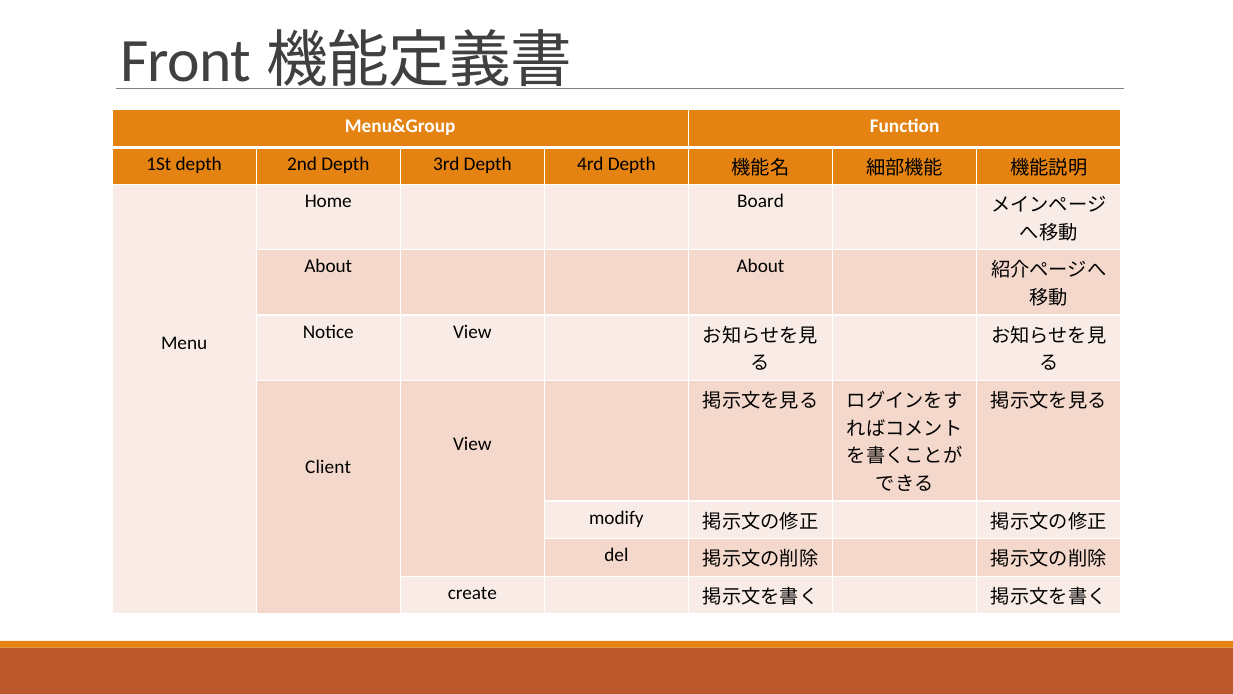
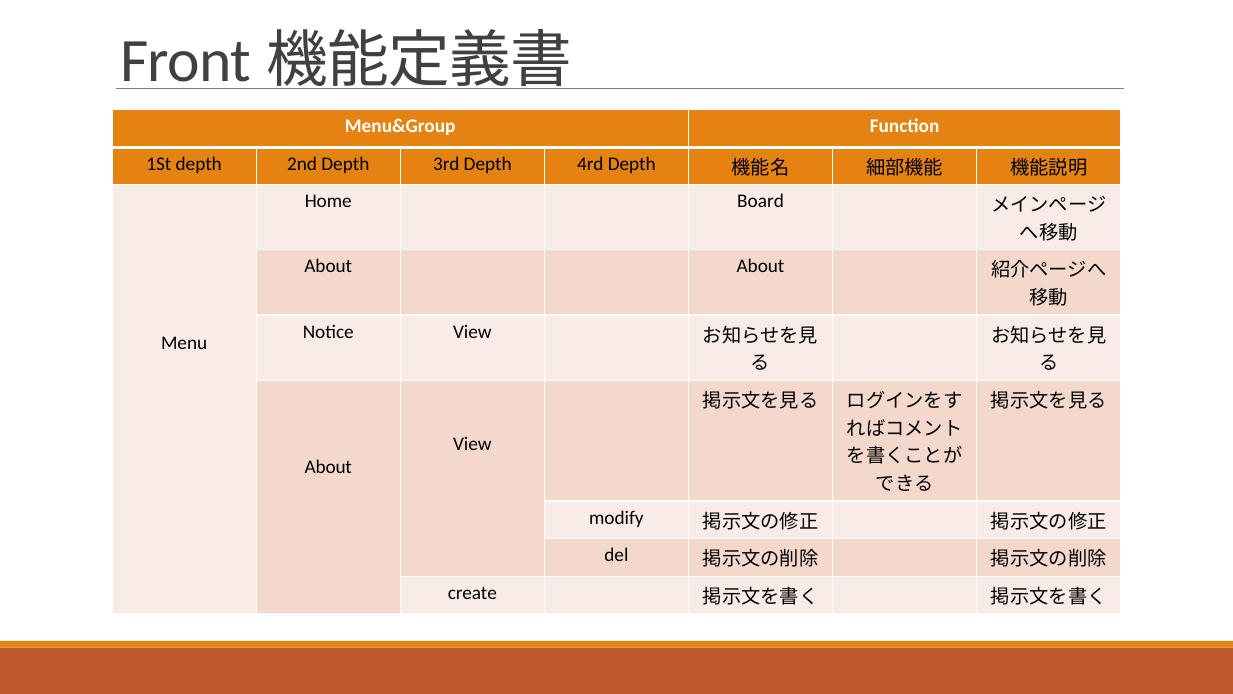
Client at (328, 467): Client -> About
